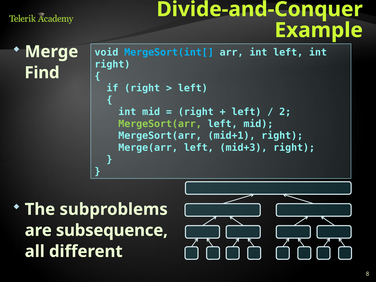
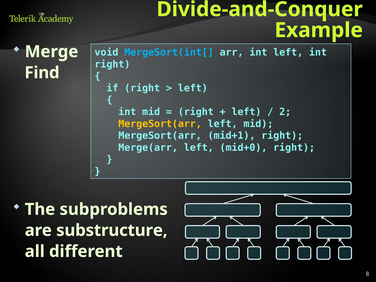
MergeSort(arr at (160, 124) colour: light green -> yellow
mid+3: mid+3 -> mid+0
subsequence: subsequence -> substructure
